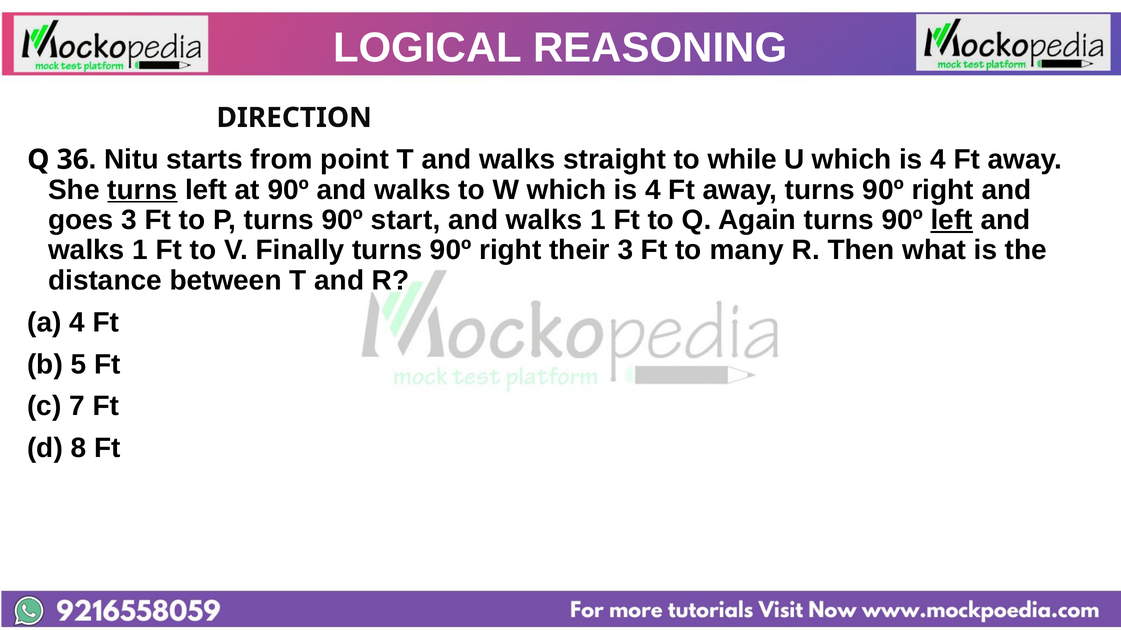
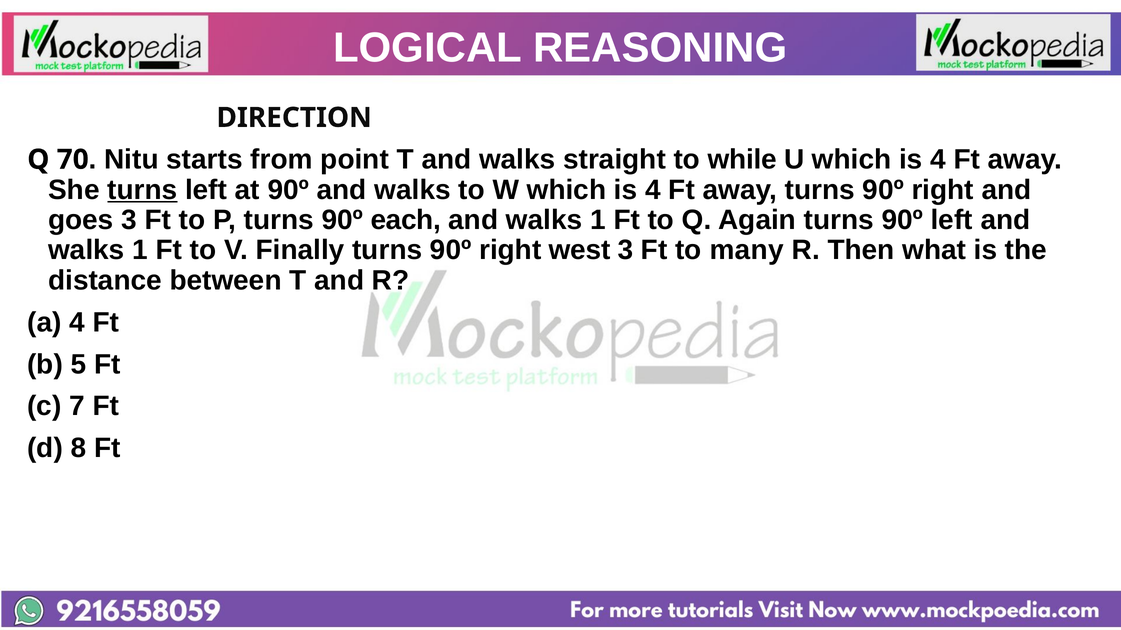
36: 36 -> 70
start: start -> each
left at (952, 220) underline: present -> none
their: their -> west
